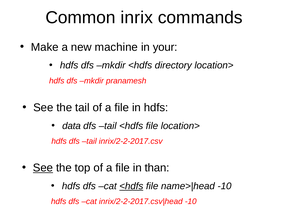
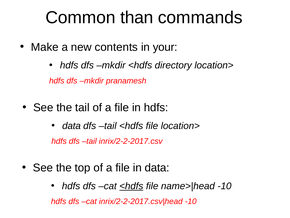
inrix: inrix -> than
machine: machine -> contents
See at (43, 167) underline: present -> none
in than: than -> data
